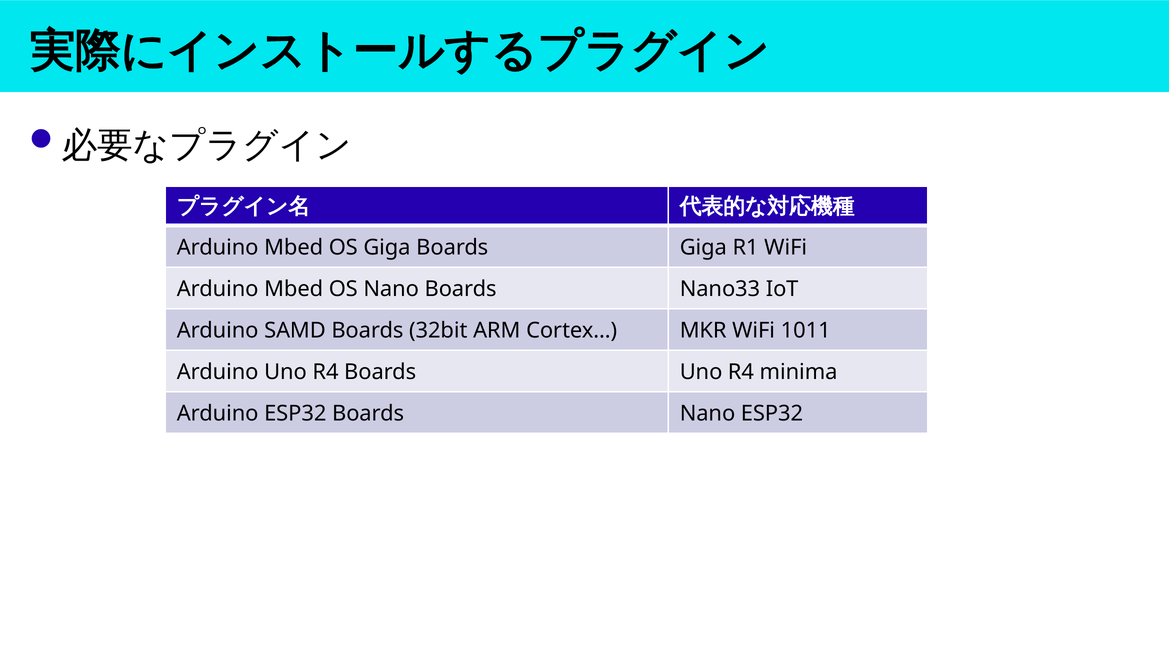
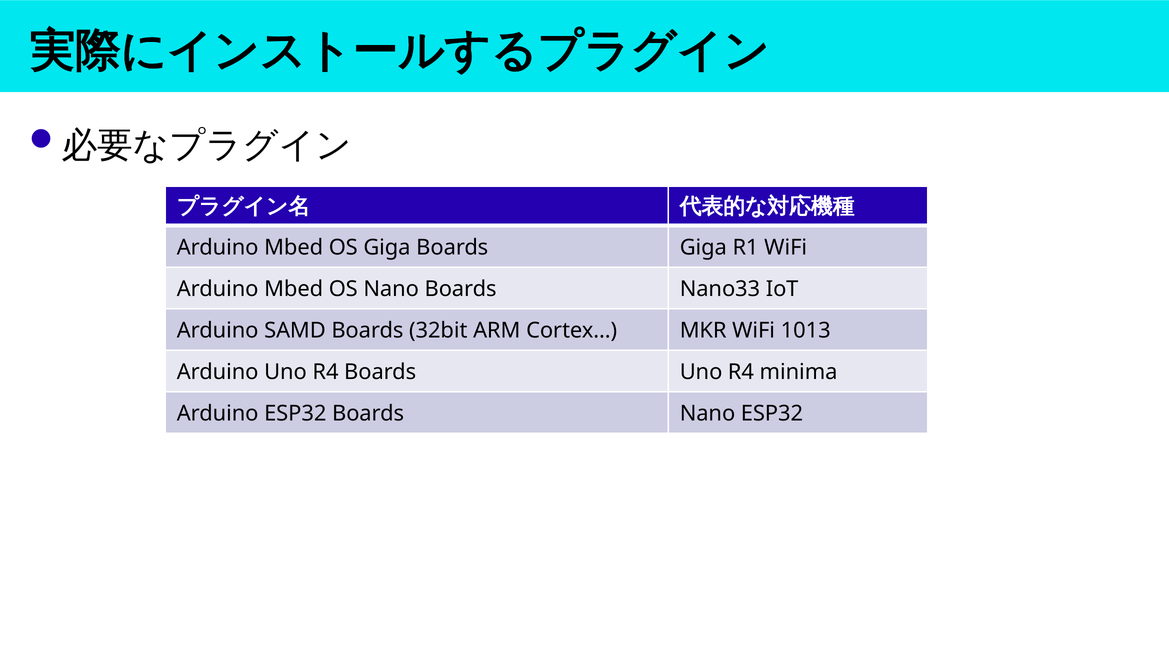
1011: 1011 -> 1013
